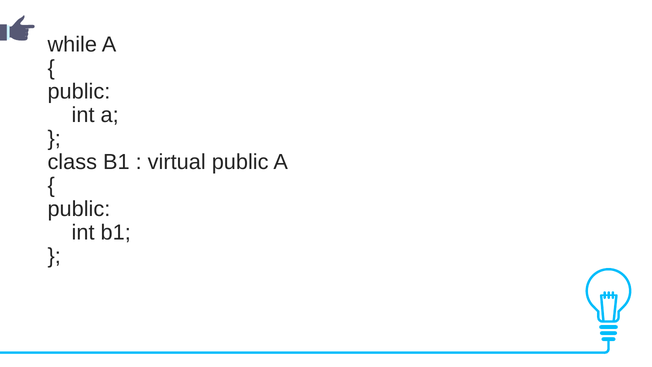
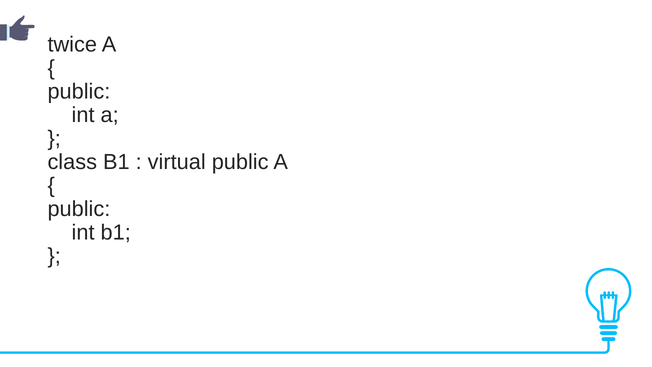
while: while -> twice
